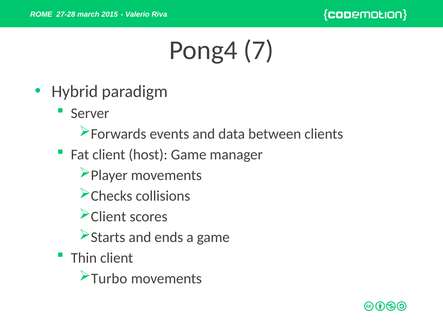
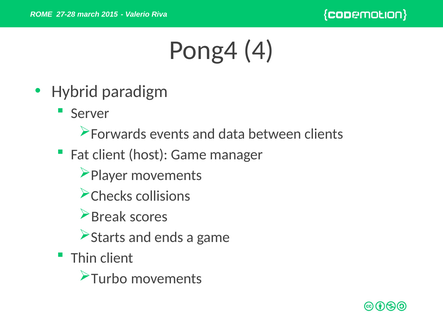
7: 7 -> 4
Client at (109, 217): Client -> Break
